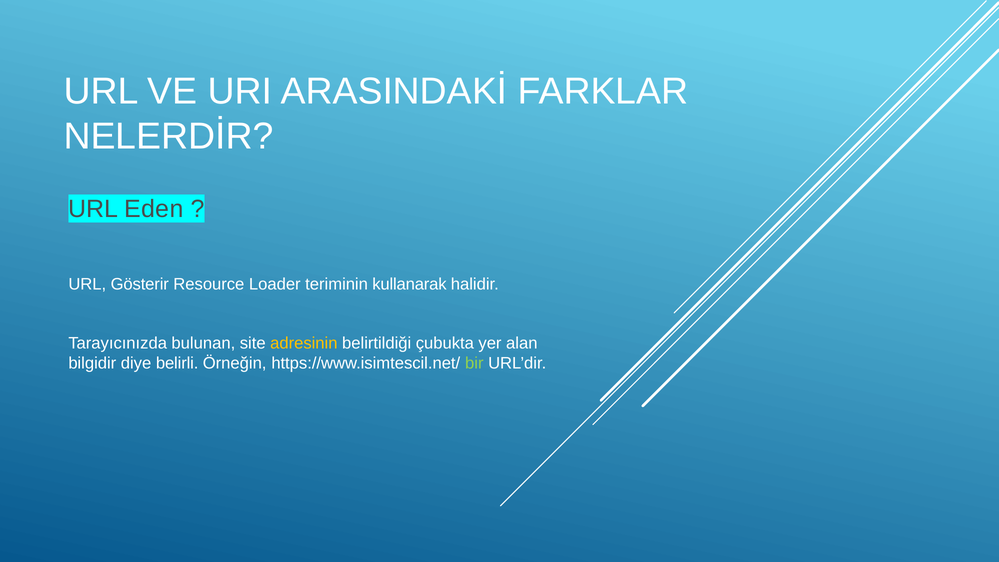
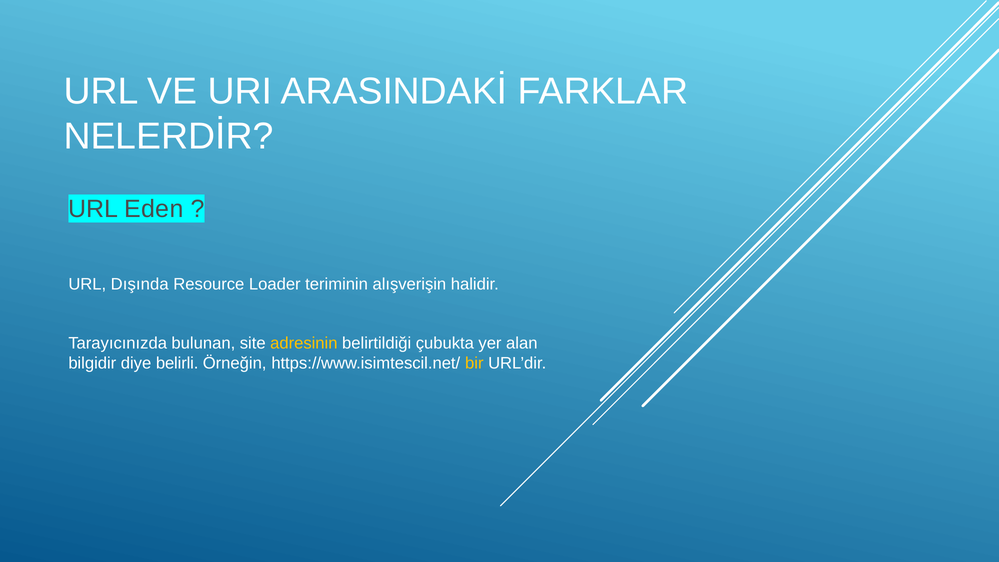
Gösterir: Gösterir -> Dışında
kullanarak: kullanarak -> alışverişin
bir colour: light green -> yellow
